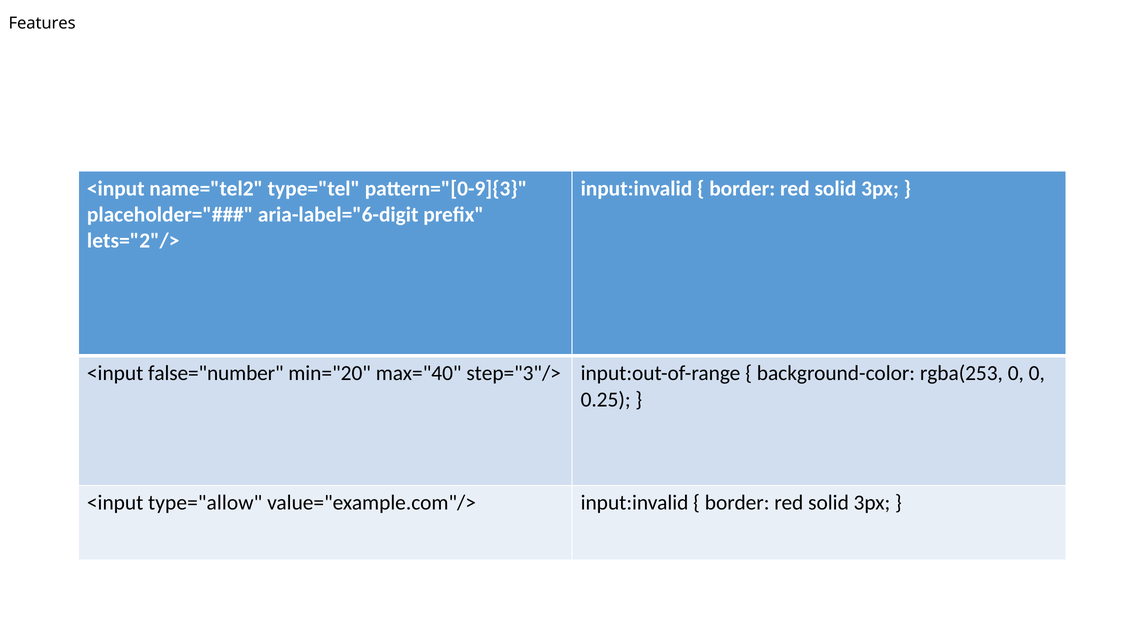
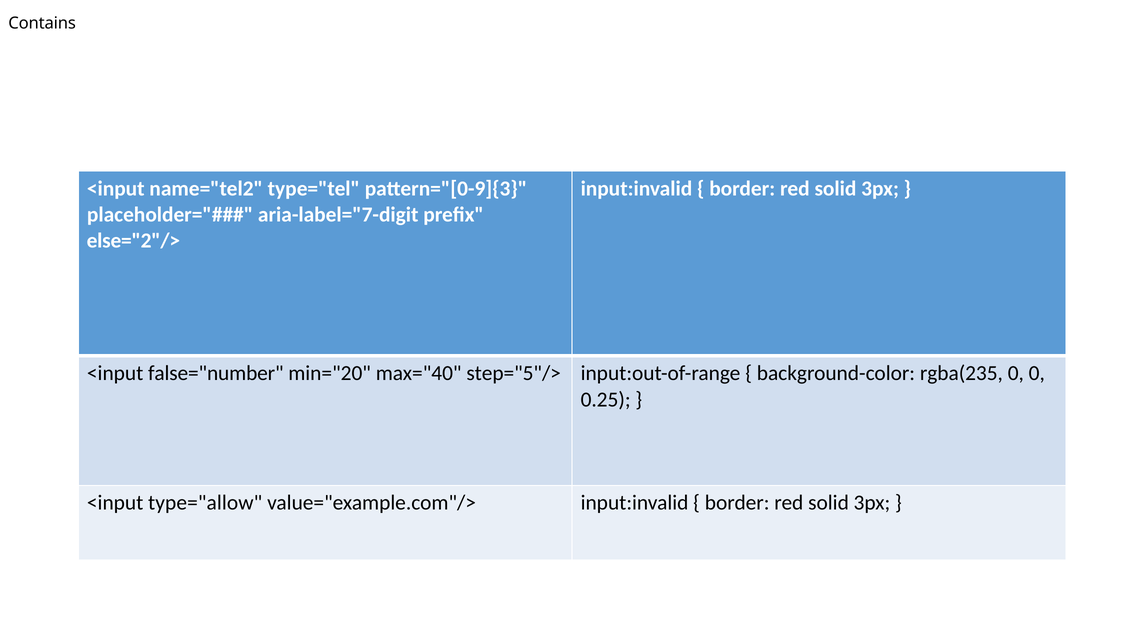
Features: Features -> Contains
aria-label="6-digit: aria-label="6-digit -> aria-label="7-digit
lets="2"/>: lets="2"/> -> else="2"/>
step="3"/>: step="3"/> -> step="5"/>
rgba(253: rgba(253 -> rgba(235
